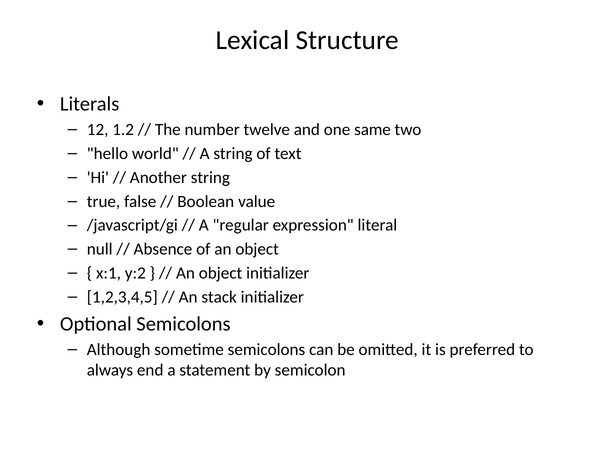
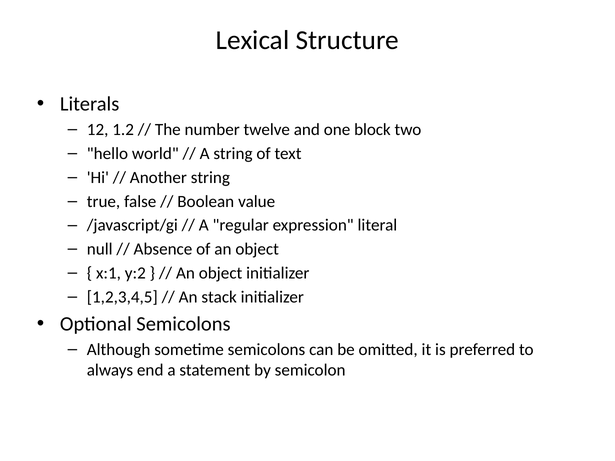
same: same -> block
